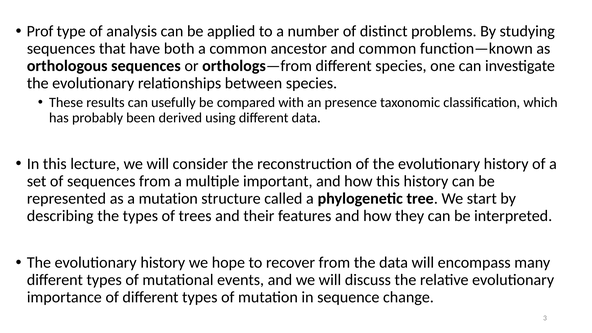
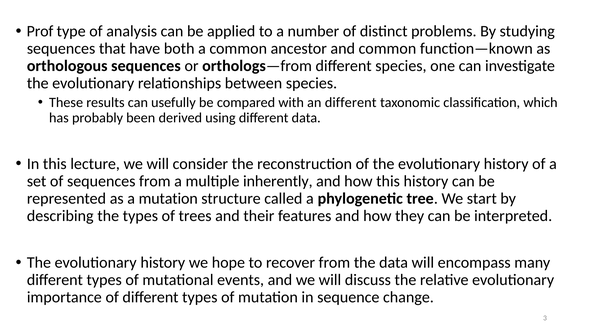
an presence: presence -> different
important: important -> inherently
